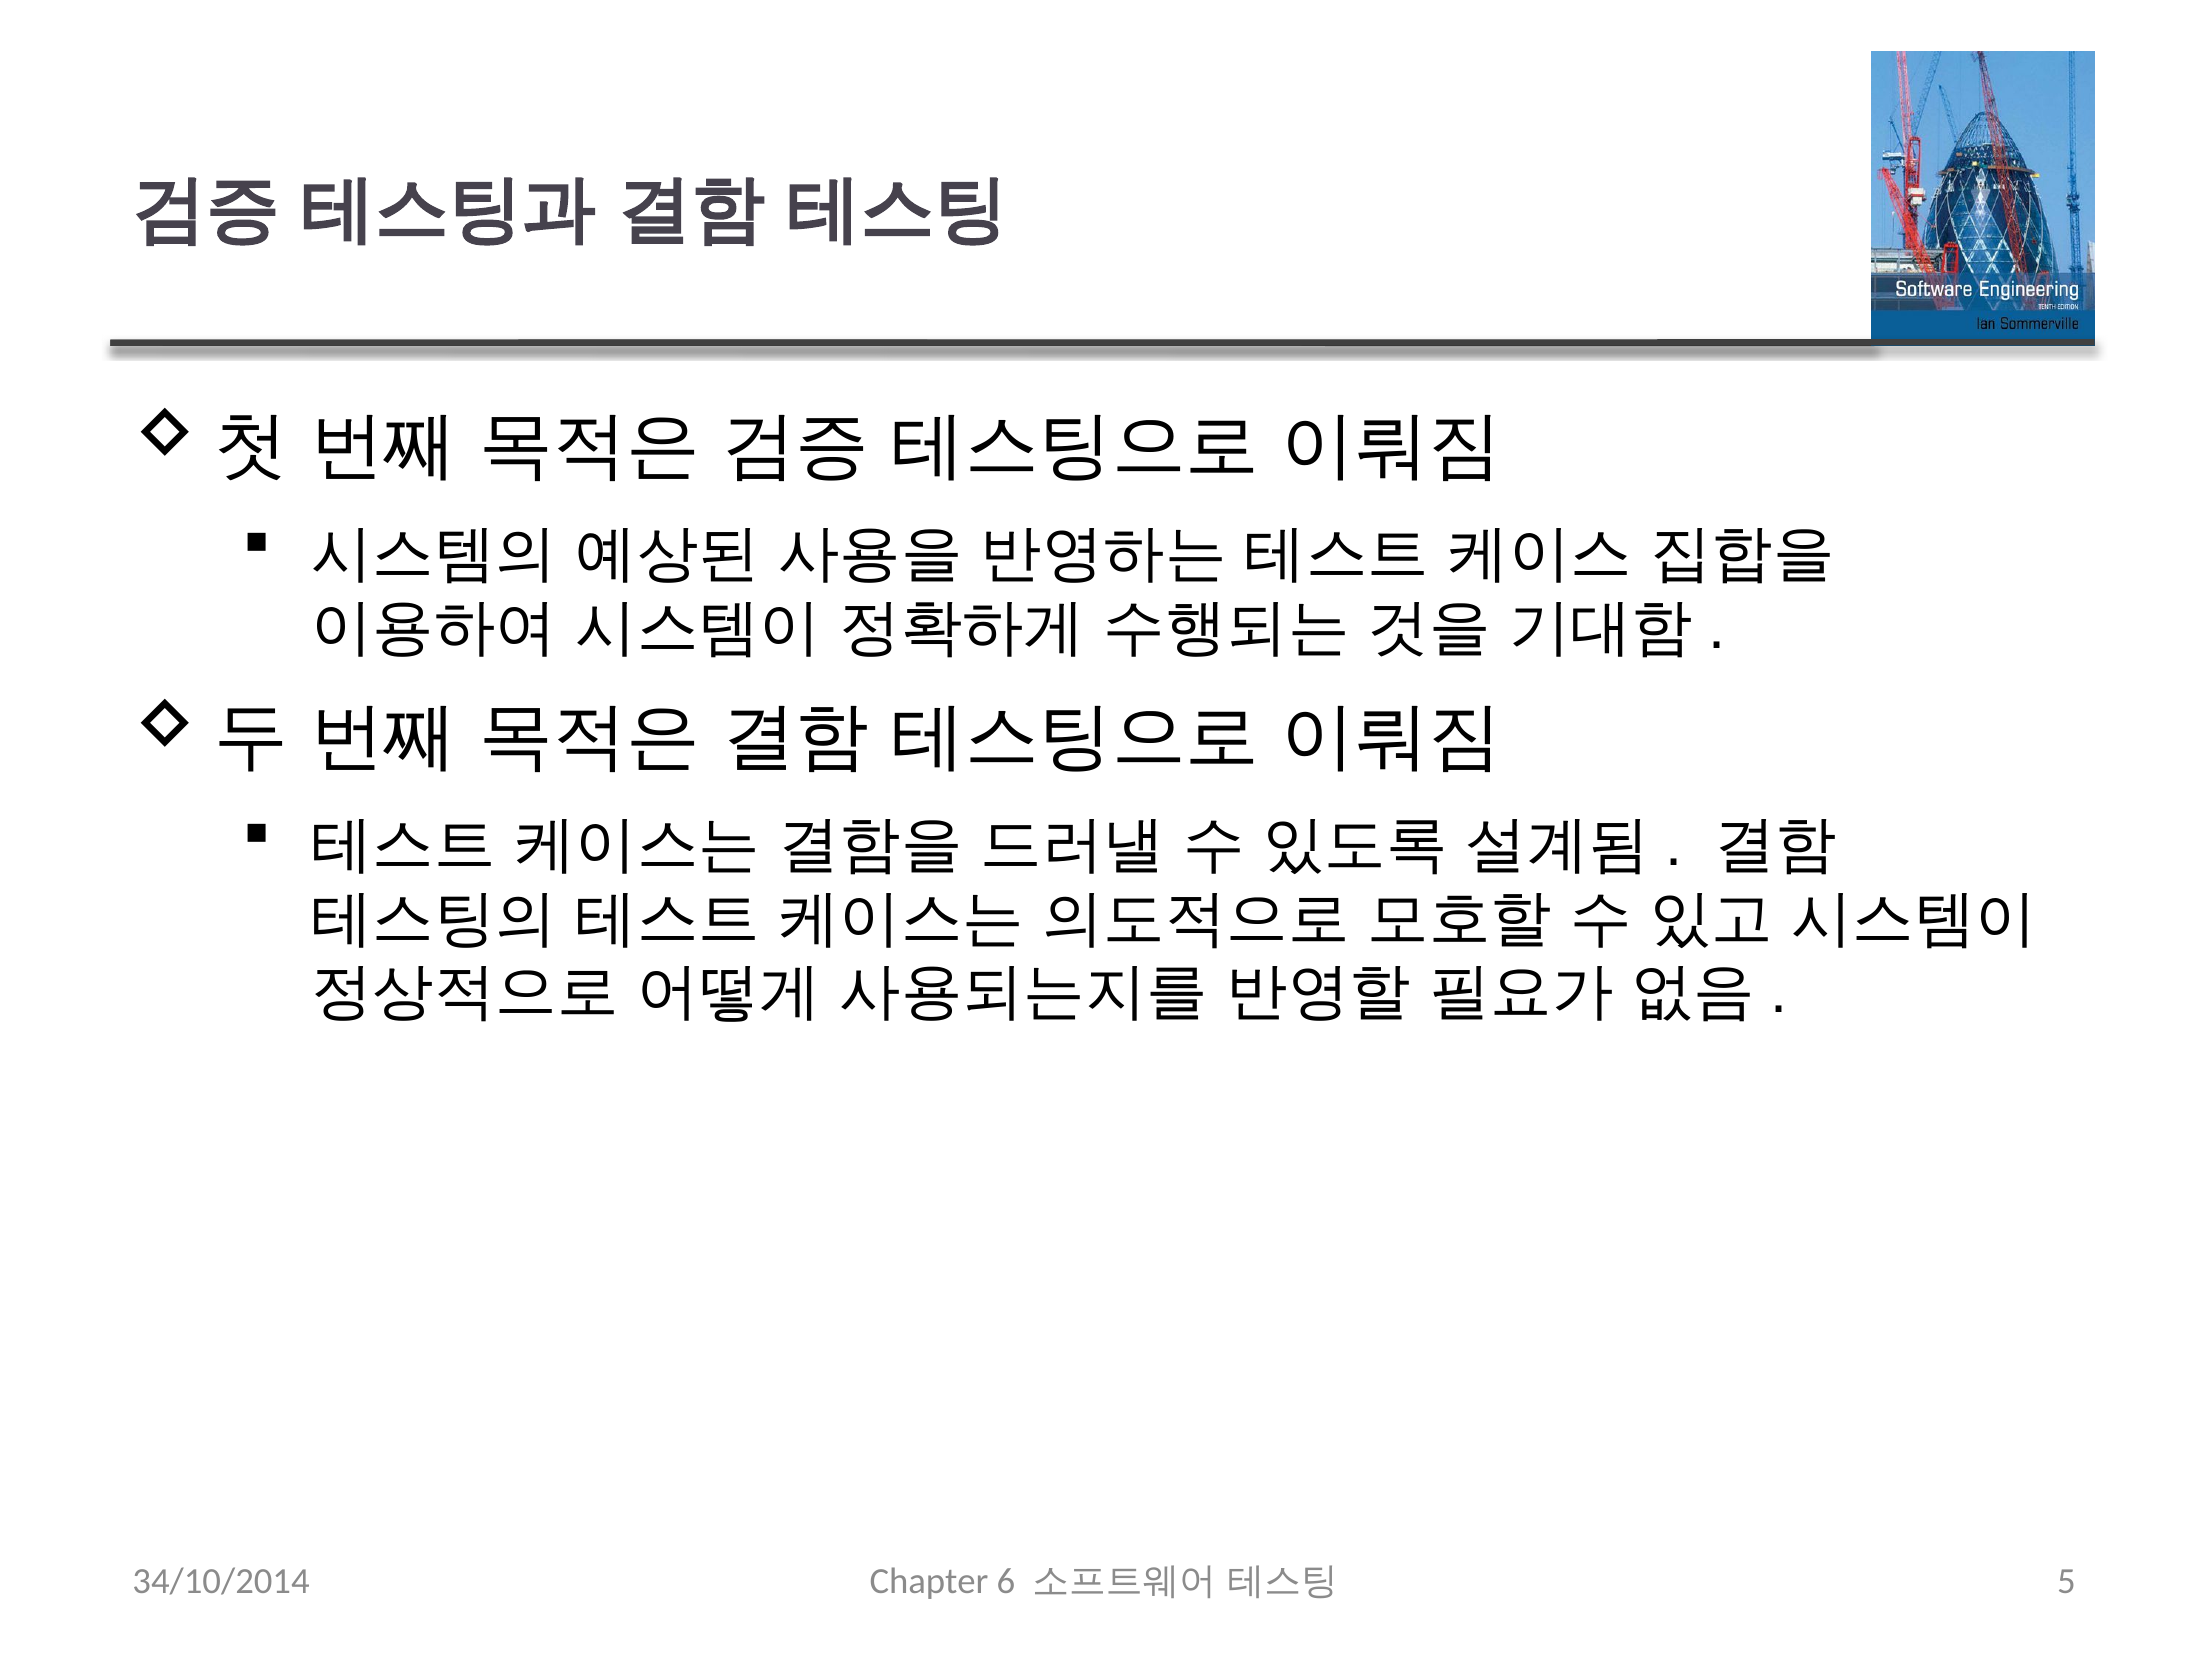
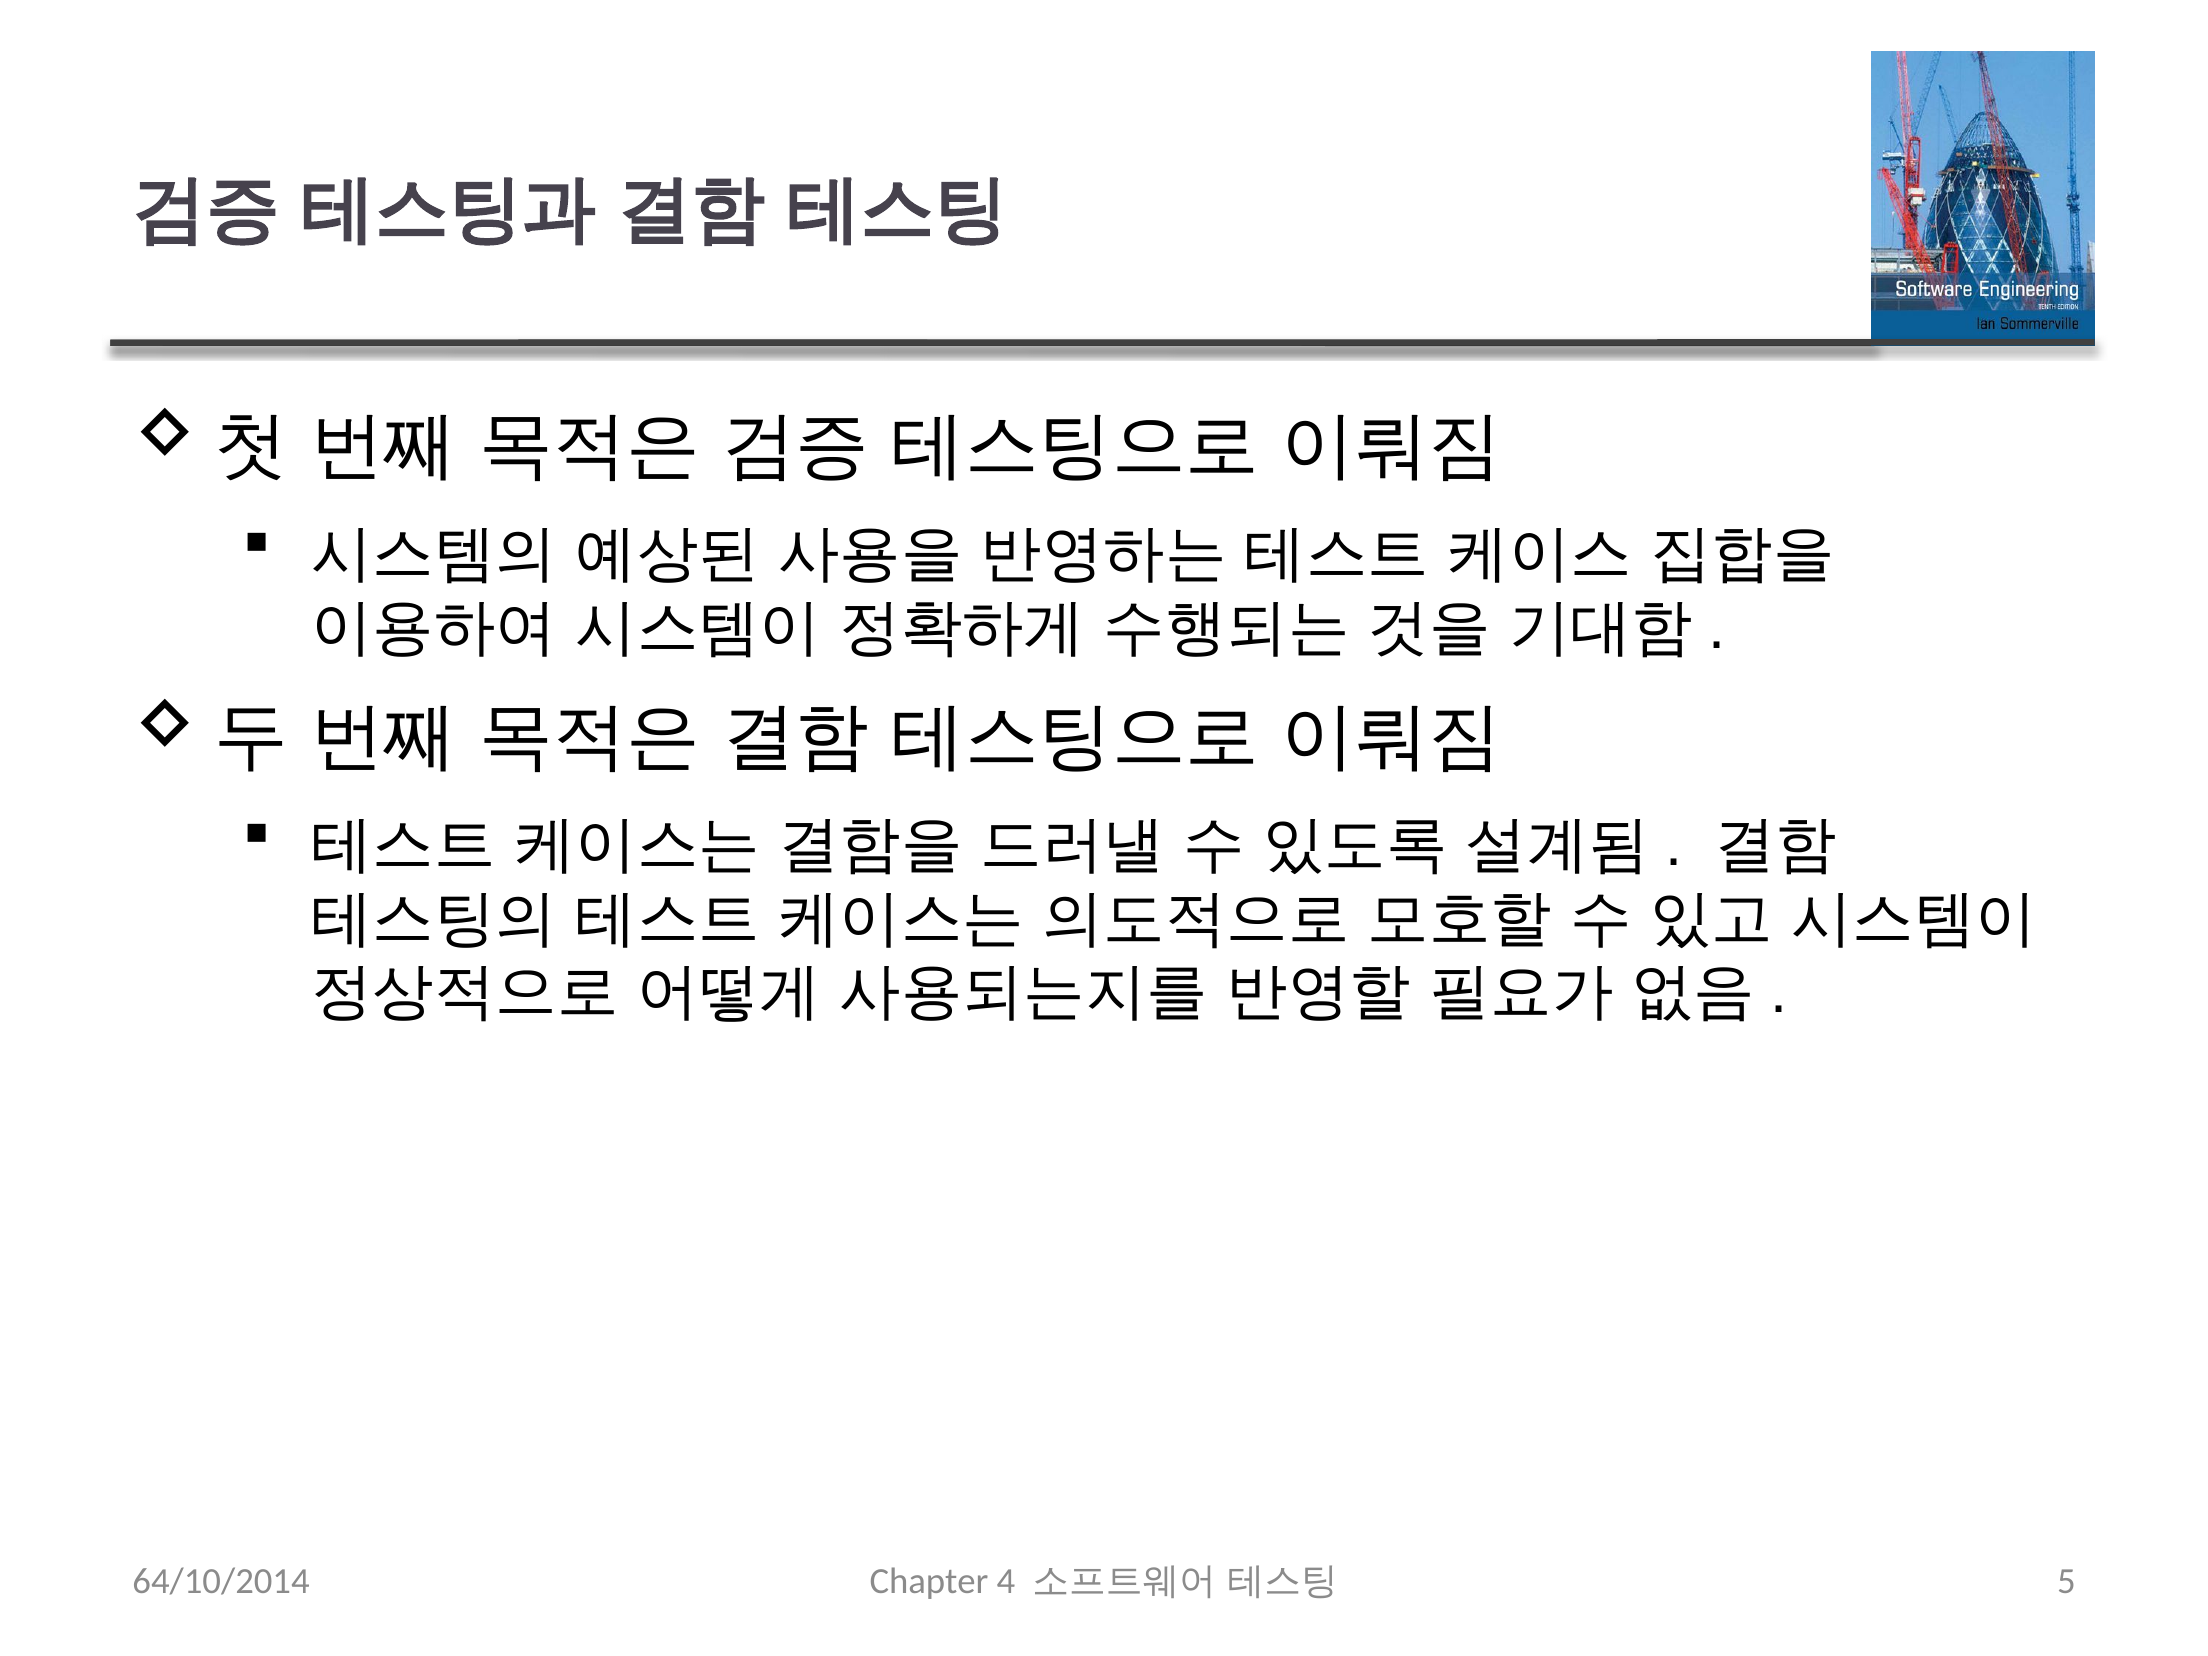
34/10/2014: 34/10/2014 -> 64/10/2014
6: 6 -> 4
